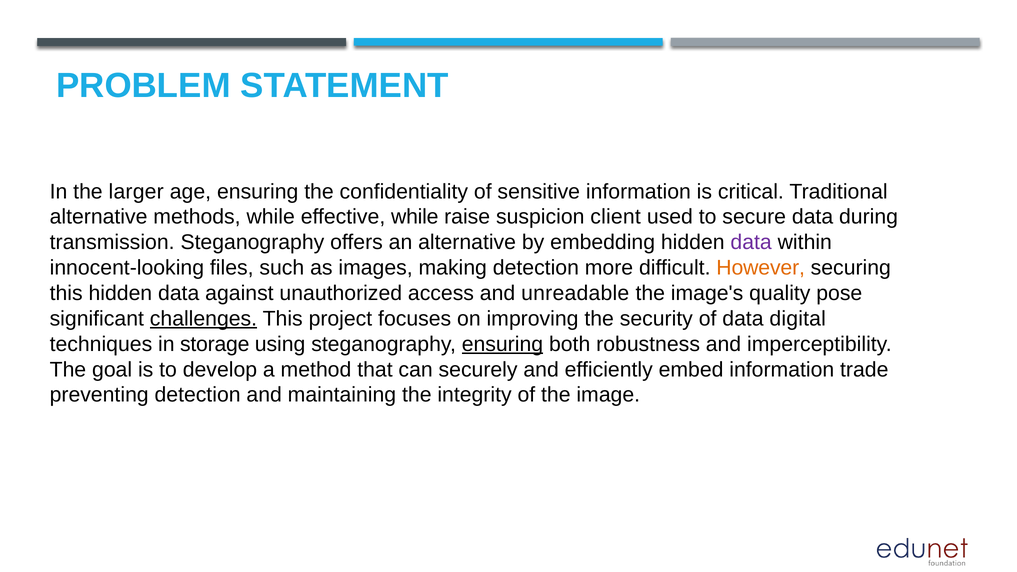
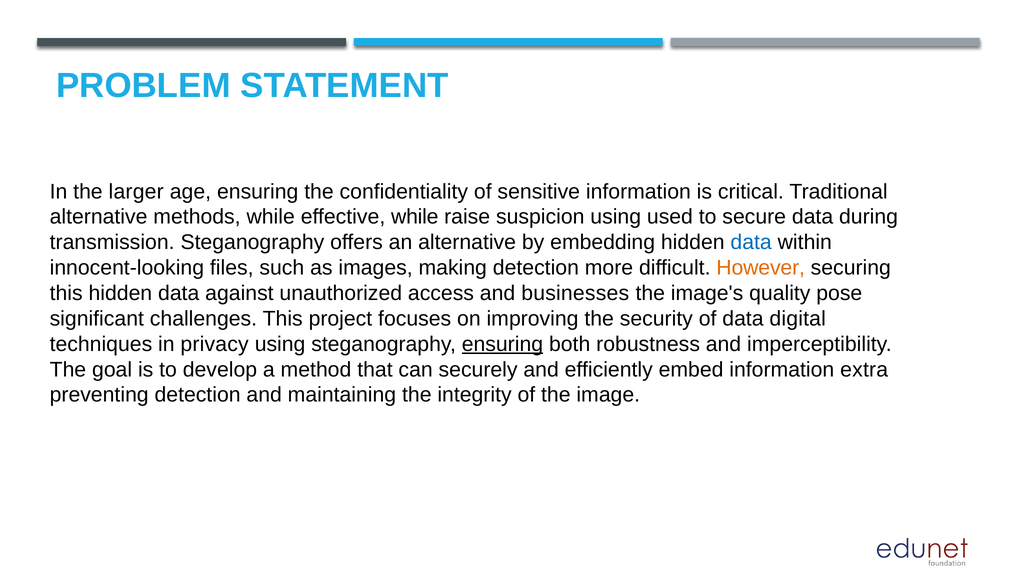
suspicion client: client -> using
data at (751, 242) colour: purple -> blue
unreadable: unreadable -> businesses
challenges underline: present -> none
storage: storage -> privacy
trade: trade -> extra
